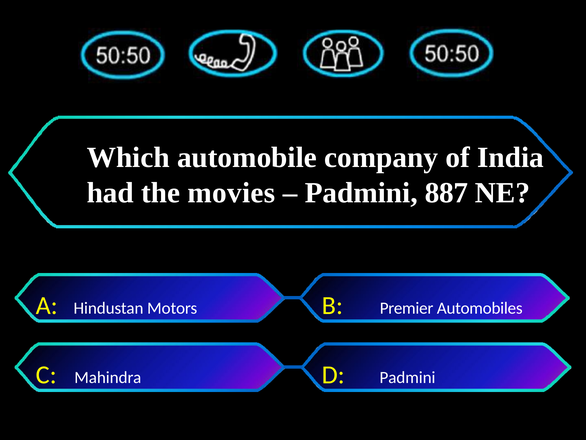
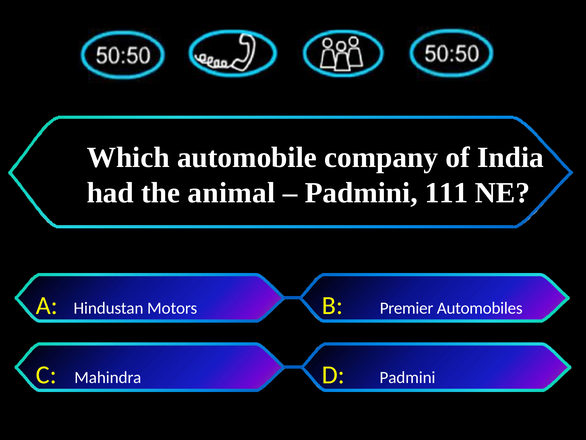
movies: movies -> animal
887: 887 -> 111
